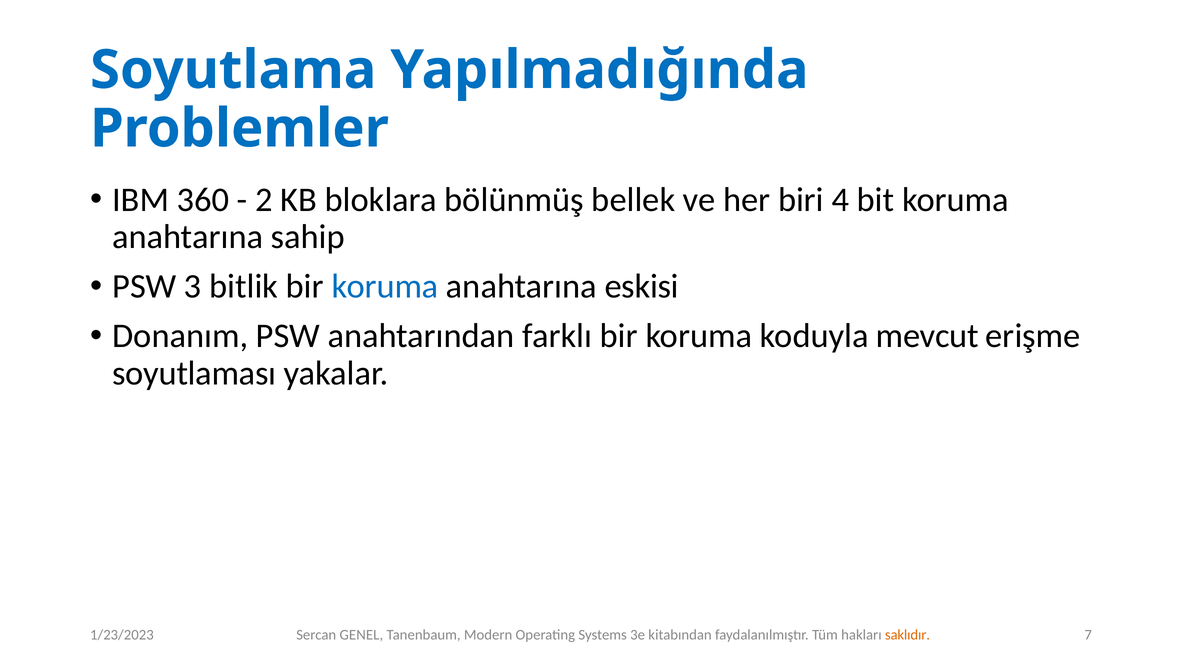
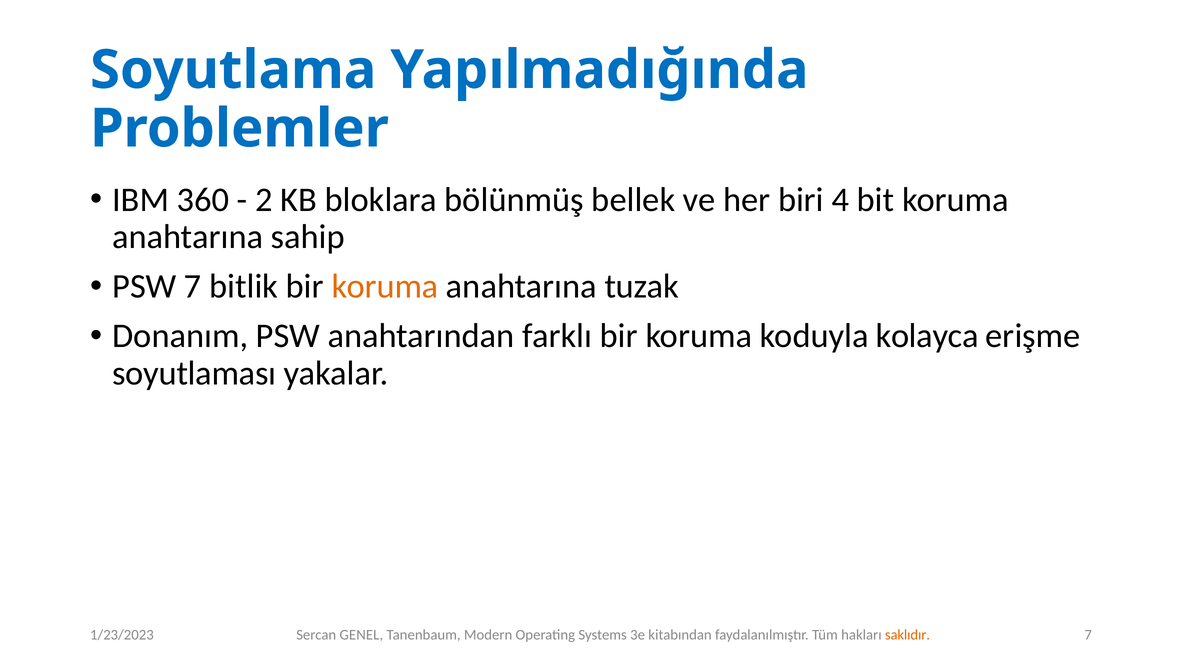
PSW 3: 3 -> 7
koruma at (385, 286) colour: blue -> orange
eskisi: eskisi -> tuzak
mevcut: mevcut -> kolayca
